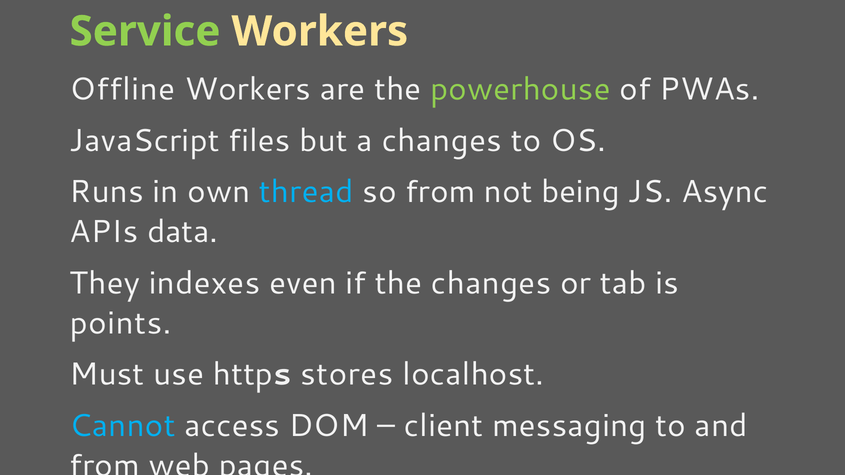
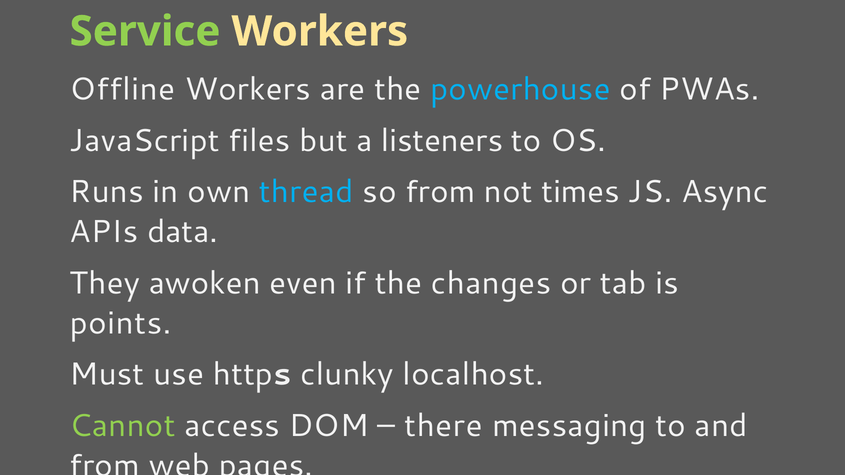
powerhouse colour: light green -> light blue
a changes: changes -> listeners
being: being -> times
indexes: indexes -> awoken
stores: stores -> clunky
Cannot colour: light blue -> light green
client: client -> there
